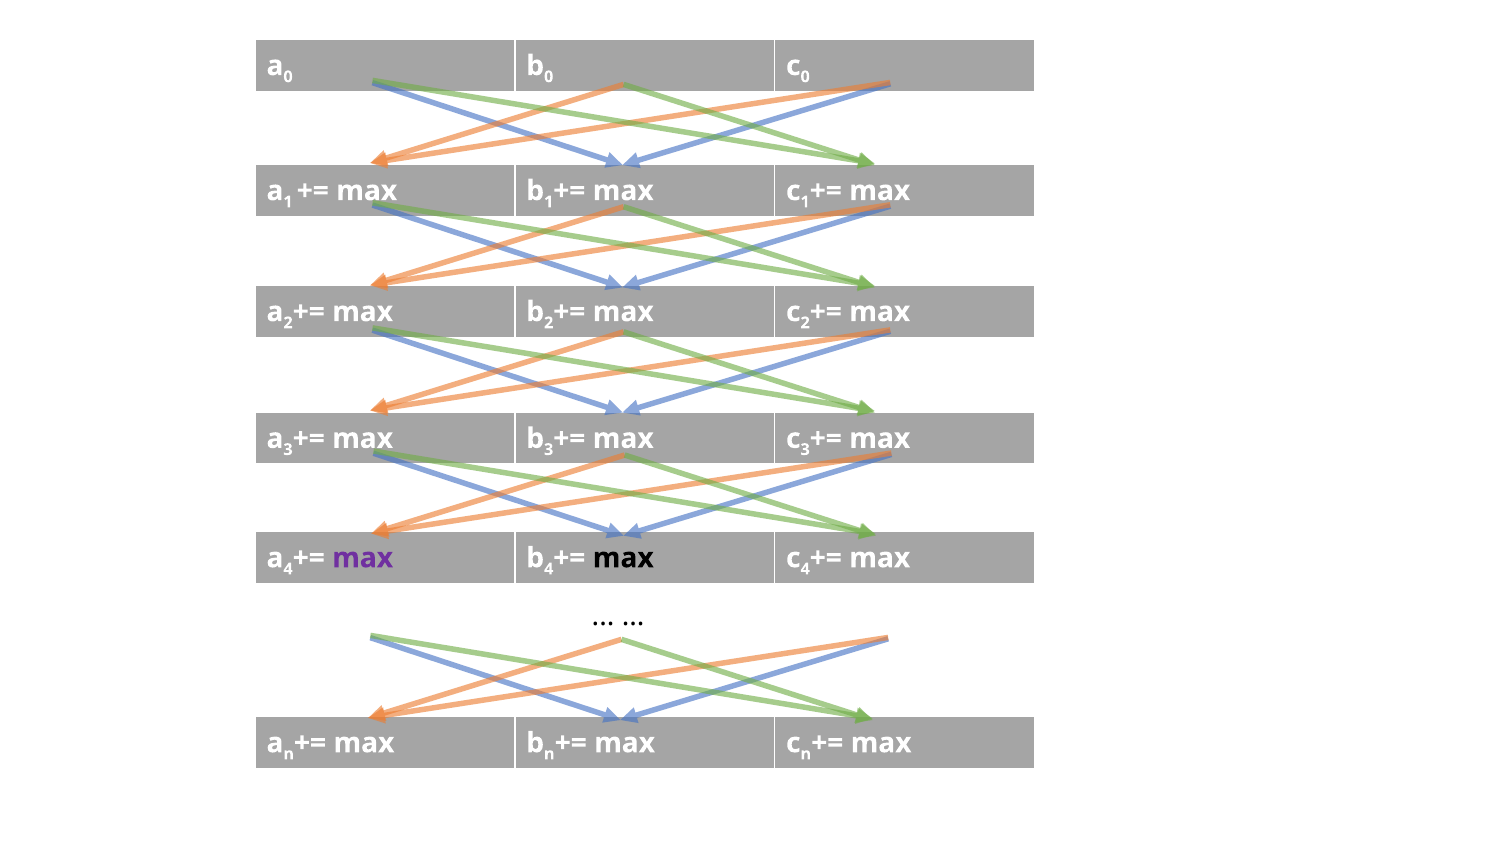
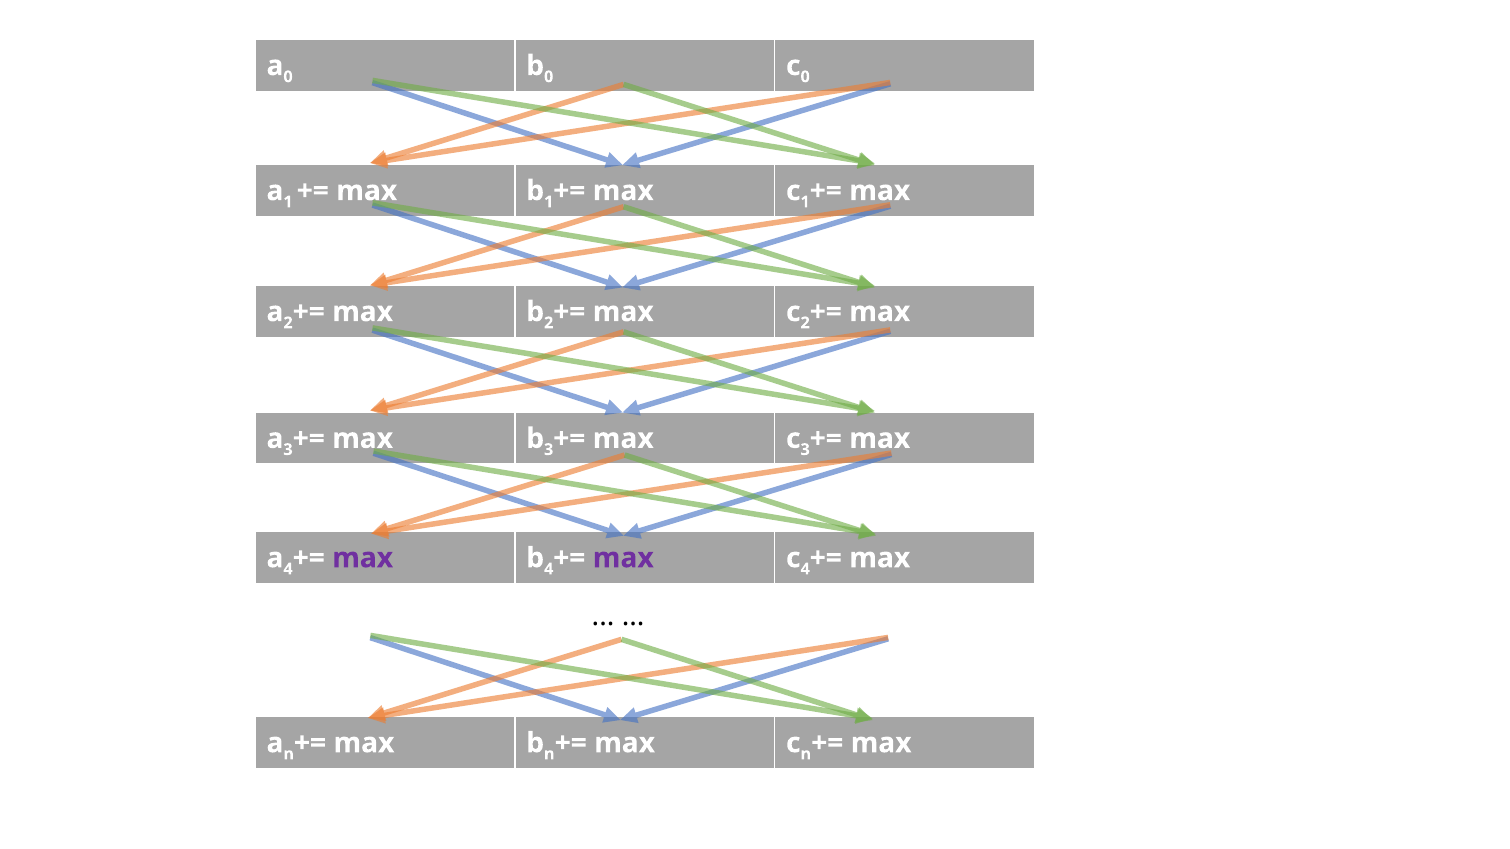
max at (623, 558) colour: black -> purple
